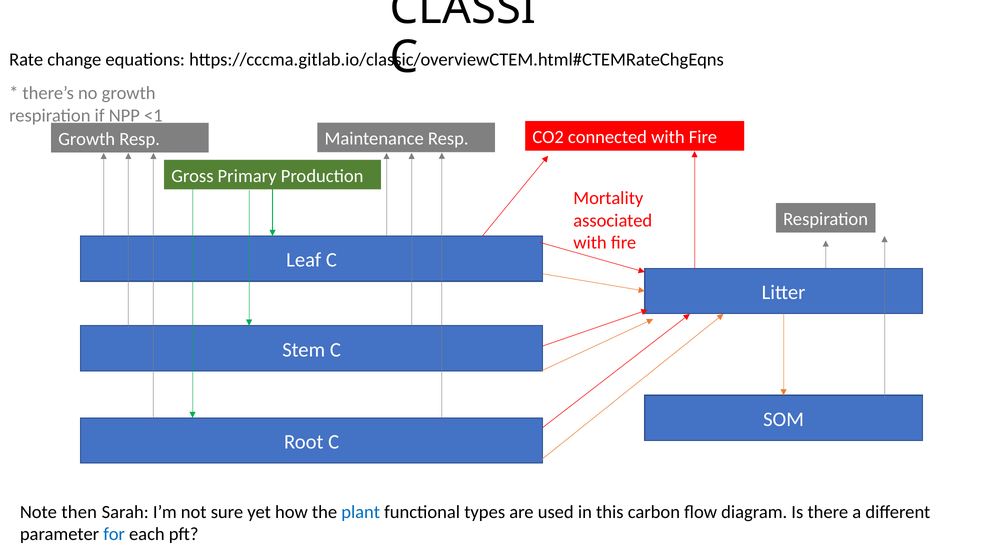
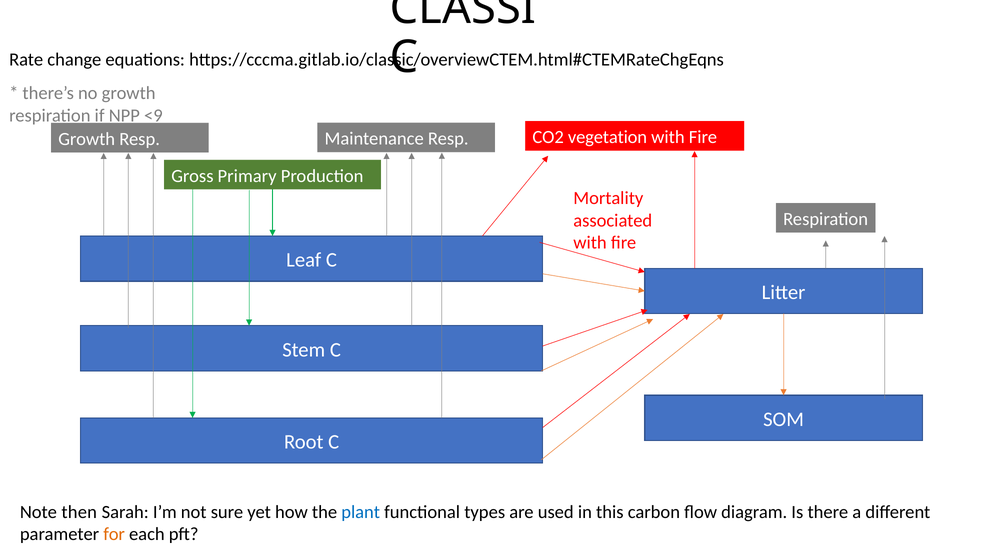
<1: <1 -> <9
connected: connected -> vegetation
for colour: blue -> orange
